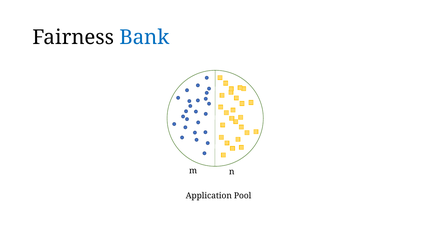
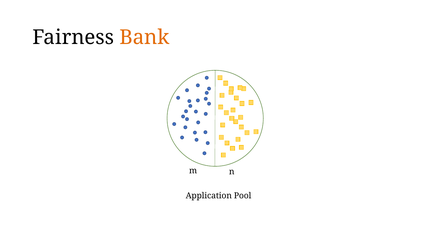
Bank colour: blue -> orange
